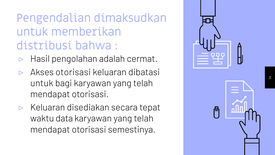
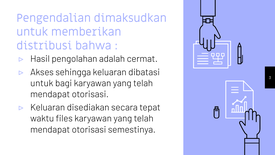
Akses otorisasi: otorisasi -> sehingga
data: data -> files
